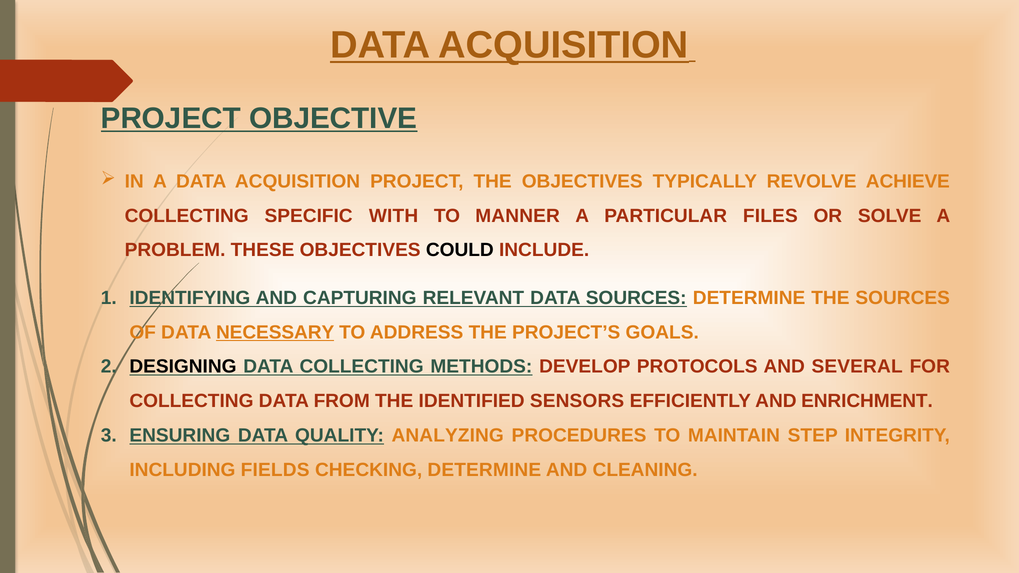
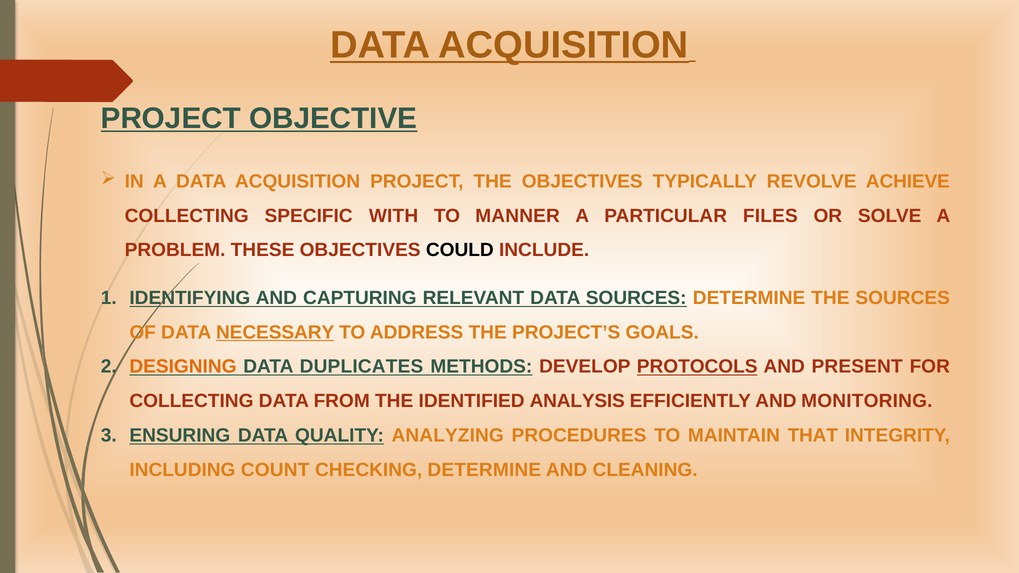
DESIGNING colour: black -> orange
DATA COLLECTING: COLLECTING -> DUPLICATES
PROTOCOLS underline: none -> present
SEVERAL: SEVERAL -> PRESENT
SENSORS: SENSORS -> ANALYSIS
ENRICHMENT: ENRICHMENT -> MONITORING
STEP: STEP -> THAT
FIELDS: FIELDS -> COUNT
